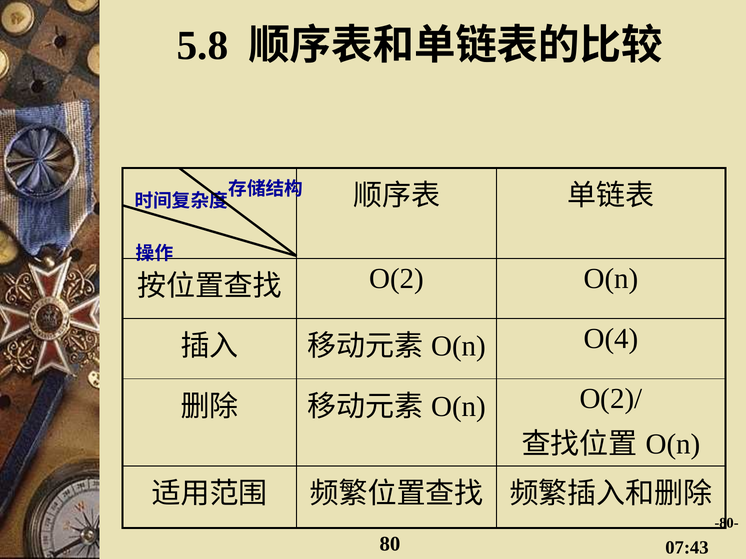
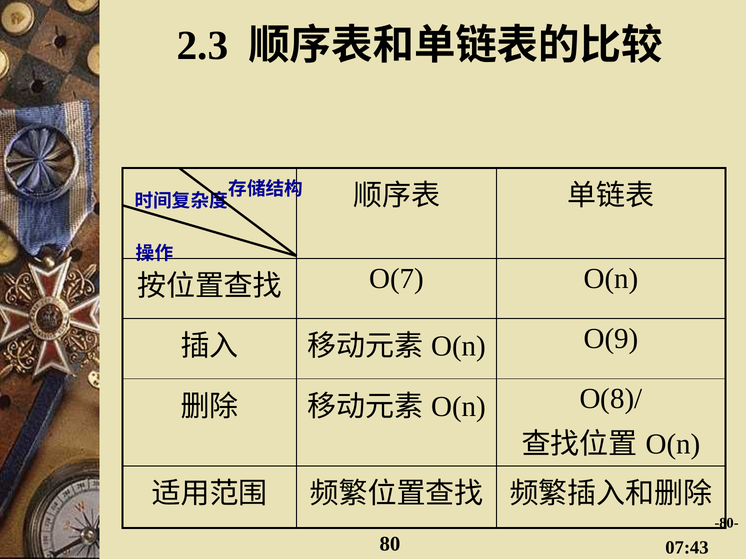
5.8: 5.8 -> 2.3
O(2: O(2 -> O(7
O(4: O(4 -> O(9
O(2)/: O(2)/ -> O(8)/
